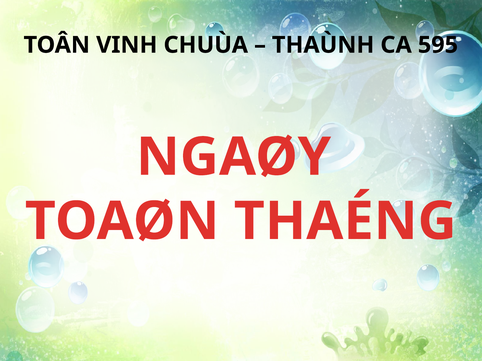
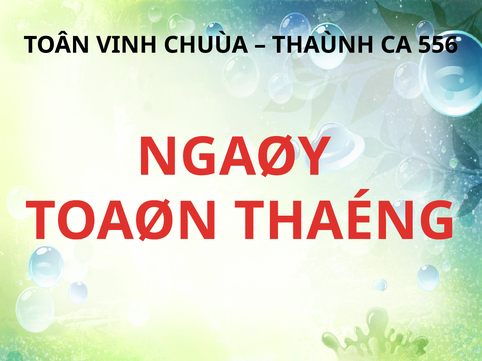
595: 595 -> 556
